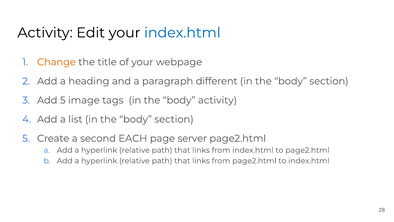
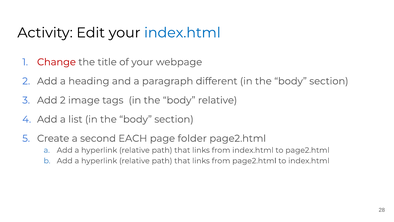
Change colour: orange -> red
Add 5: 5 -> 2
body activity: activity -> relative
server: server -> folder
